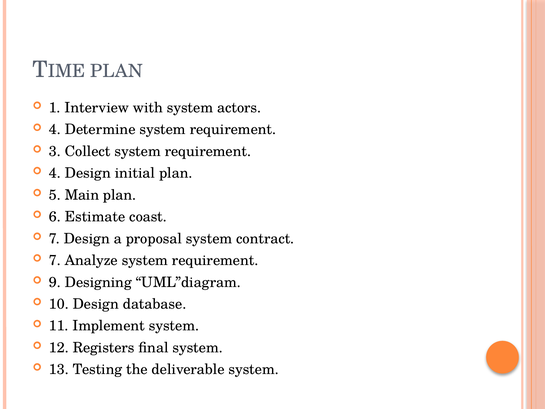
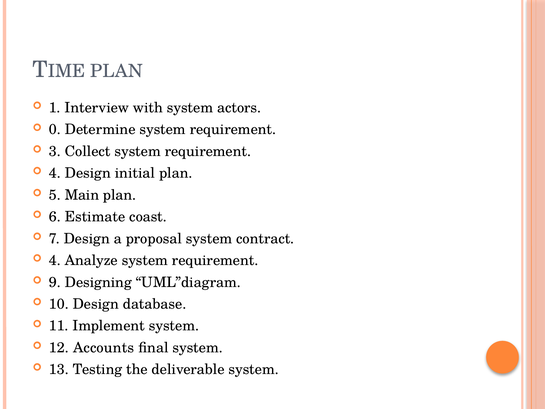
4 at (55, 129): 4 -> 0
7 at (55, 260): 7 -> 4
Registers: Registers -> Accounts
